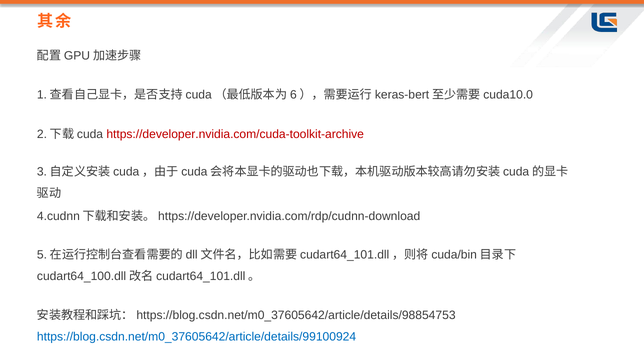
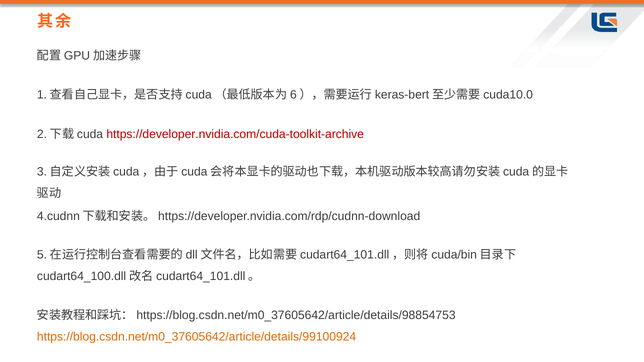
https://blog.csdn.net/m0_37605642/article/details/99100924 colour: blue -> orange
